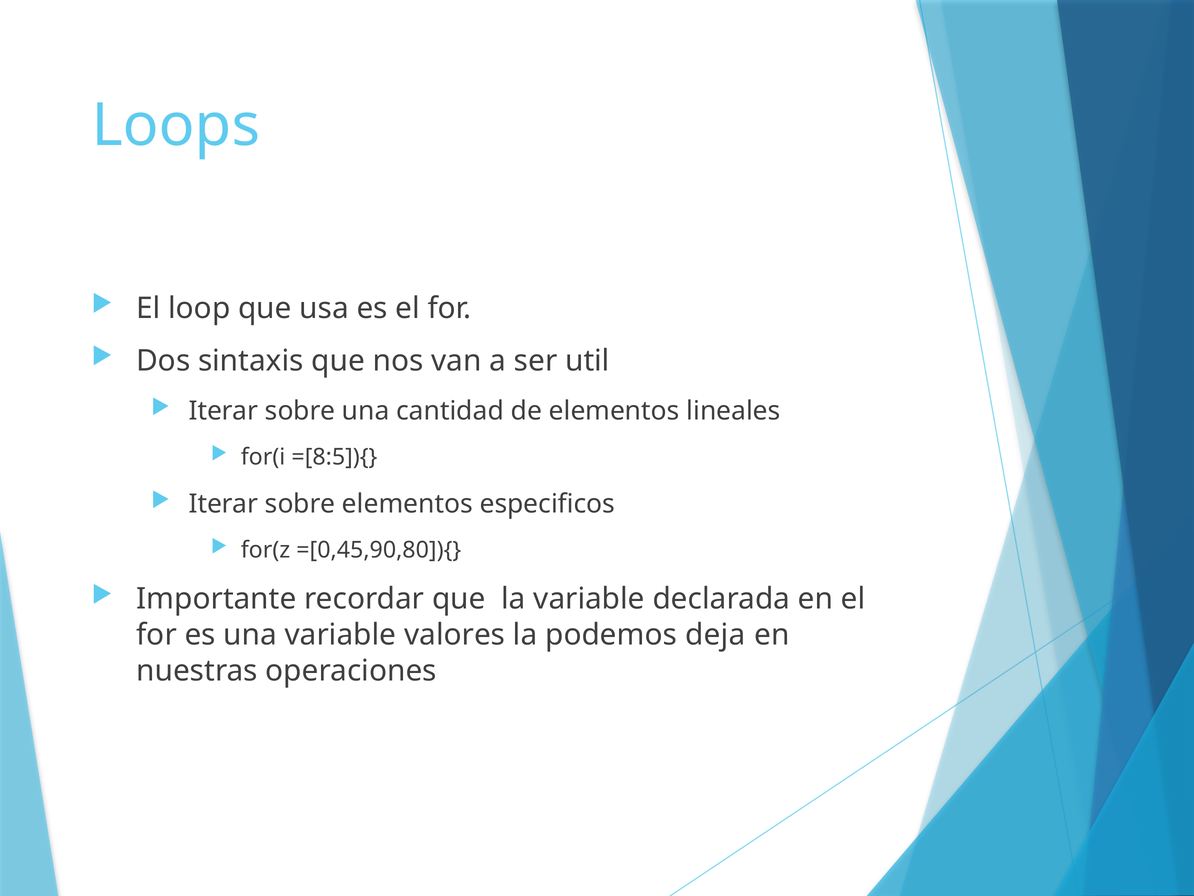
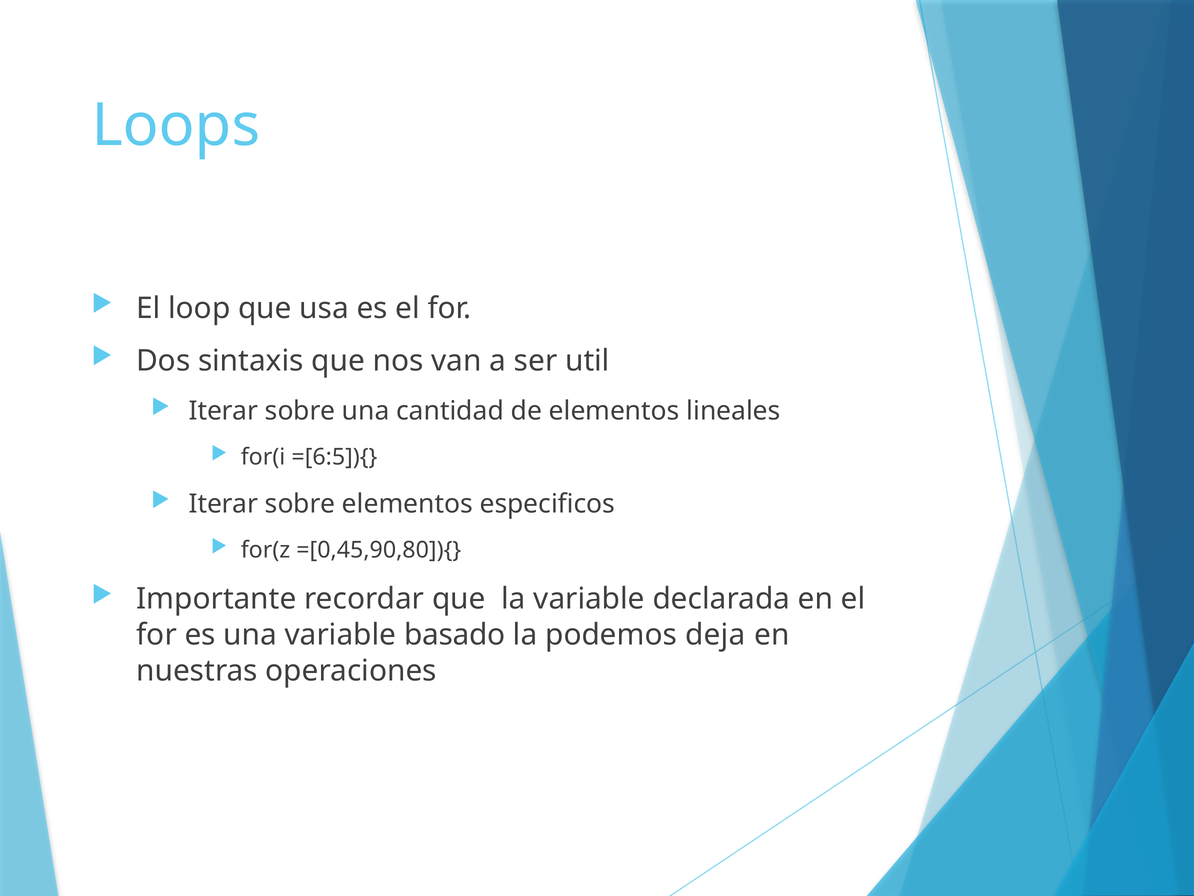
=[8:5]){: =[8:5]){ -> =[6:5]){
valores: valores -> basado
